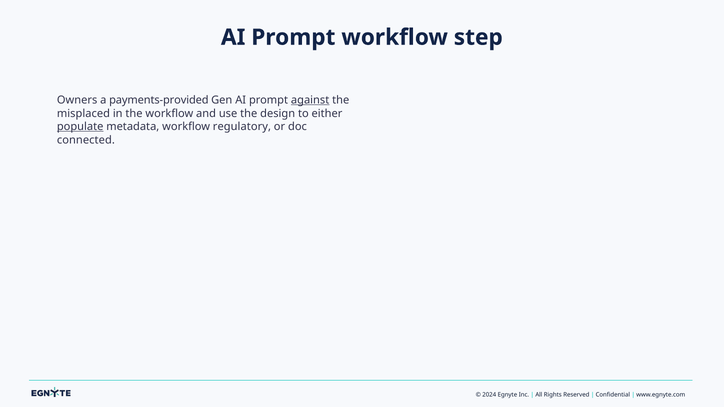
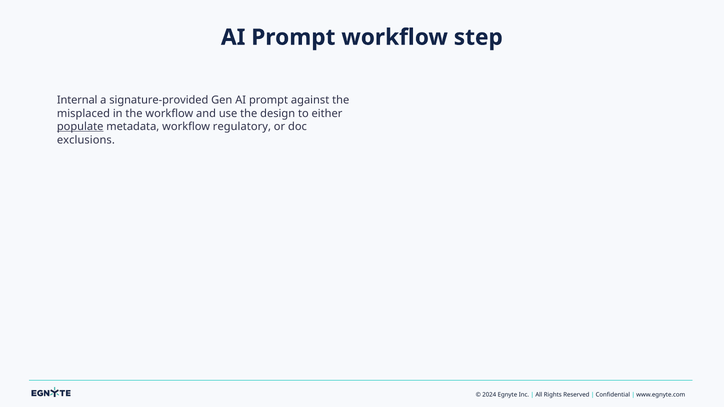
Owners: Owners -> Internal
payments-provided: payments-provided -> signature-provided
against underline: present -> none
connected: connected -> exclusions
